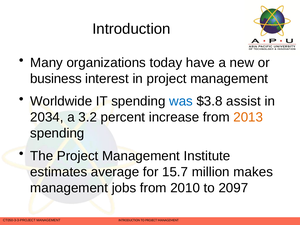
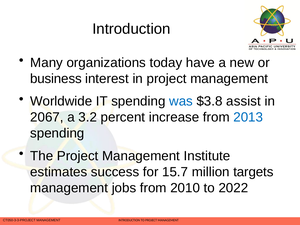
2034: 2034 -> 2067
2013 colour: orange -> blue
average: average -> success
makes: makes -> targets
2097: 2097 -> 2022
